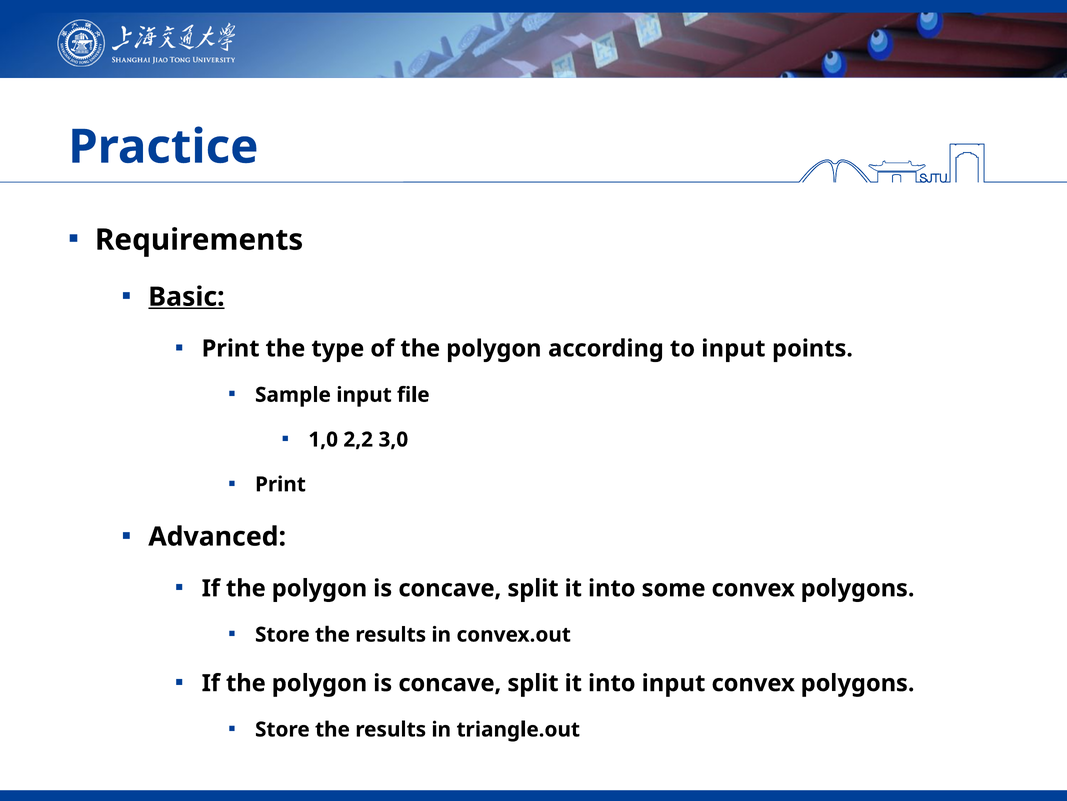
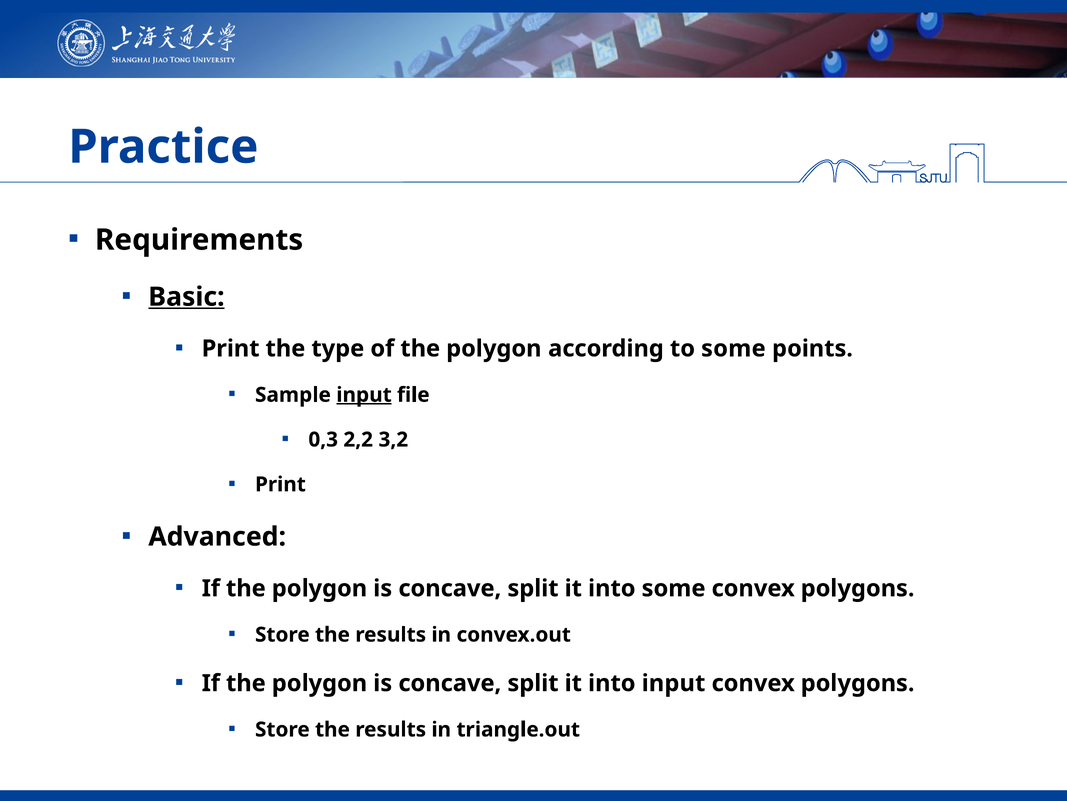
to input: input -> some
input at (364, 395) underline: none -> present
1,0: 1,0 -> 0,3
3,0: 3,0 -> 3,2
